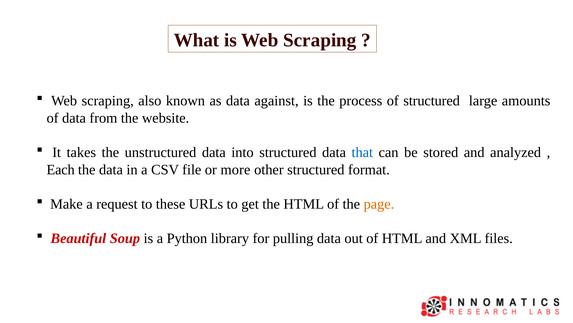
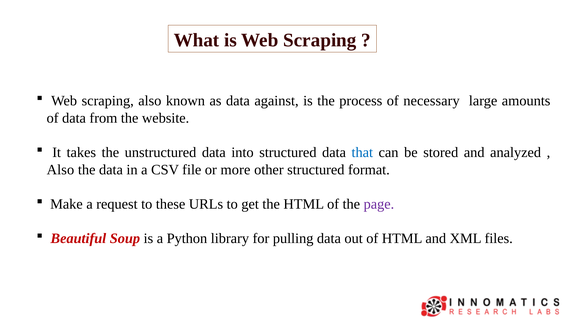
of structured: structured -> necessary
Each at (61, 169): Each -> Also
page colour: orange -> purple
